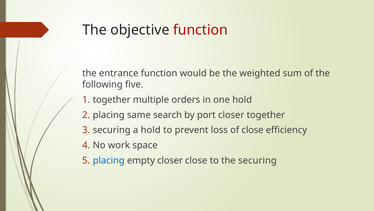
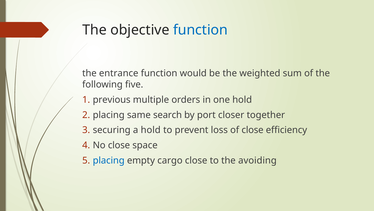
function at (200, 30) colour: red -> blue
together at (112, 99): together -> previous
No work: work -> close
empty closer: closer -> cargo
the securing: securing -> avoiding
